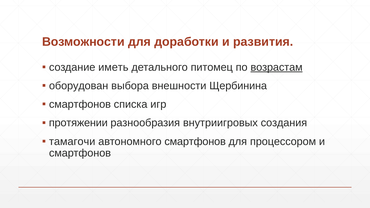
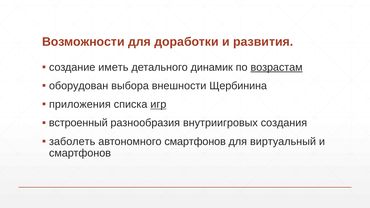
питомец: питомец -> динамик
смартфонов at (80, 104): смартфонов -> приложения
игр underline: none -> present
протяжении: протяжении -> встроенный
тамагочи: тамагочи -> заболеть
процессором: процессором -> виртуальный
